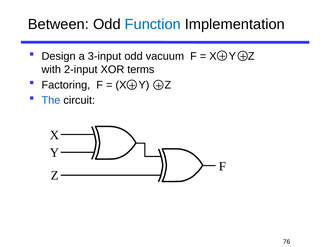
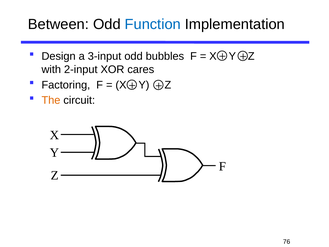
vacuum: vacuum -> bubbles
terms: terms -> cares
The colour: blue -> orange
